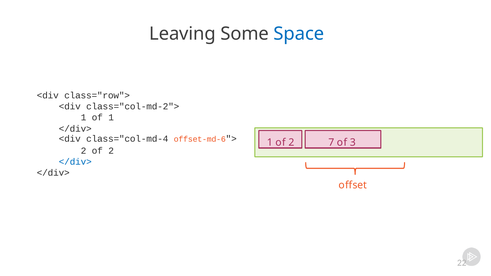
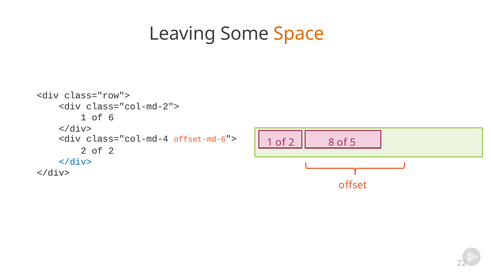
Space colour: blue -> orange
of 1: 1 -> 6
7: 7 -> 8
3: 3 -> 5
